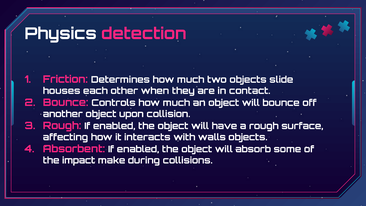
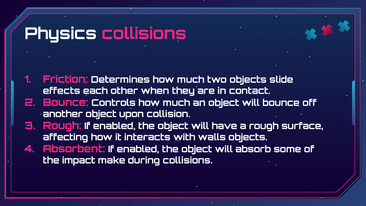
Physics detection: detection -> collisions
houses: houses -> effects
